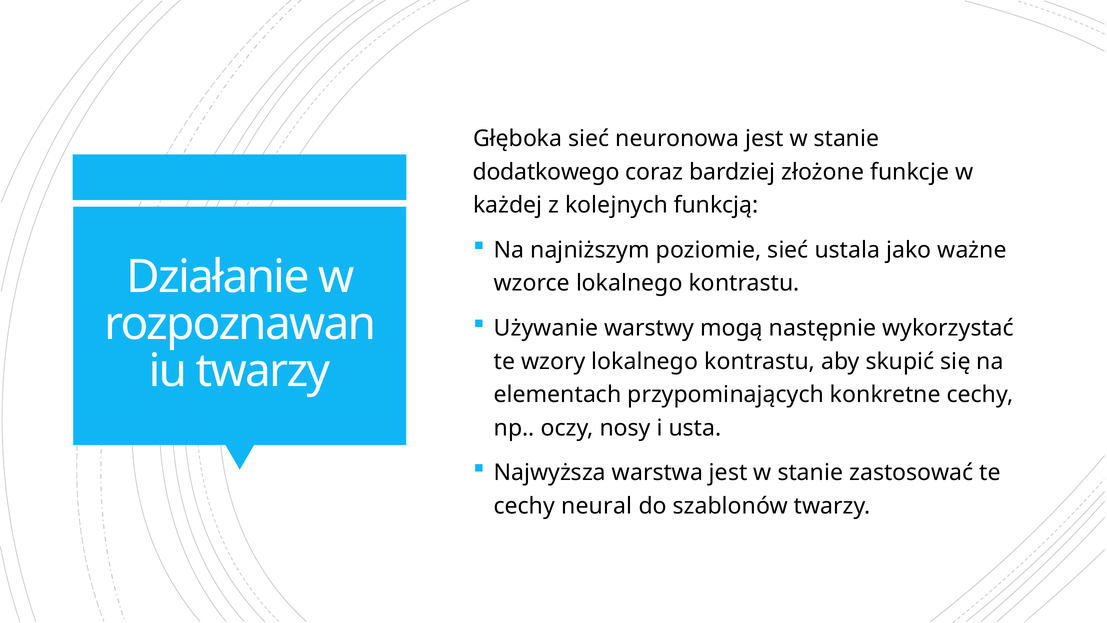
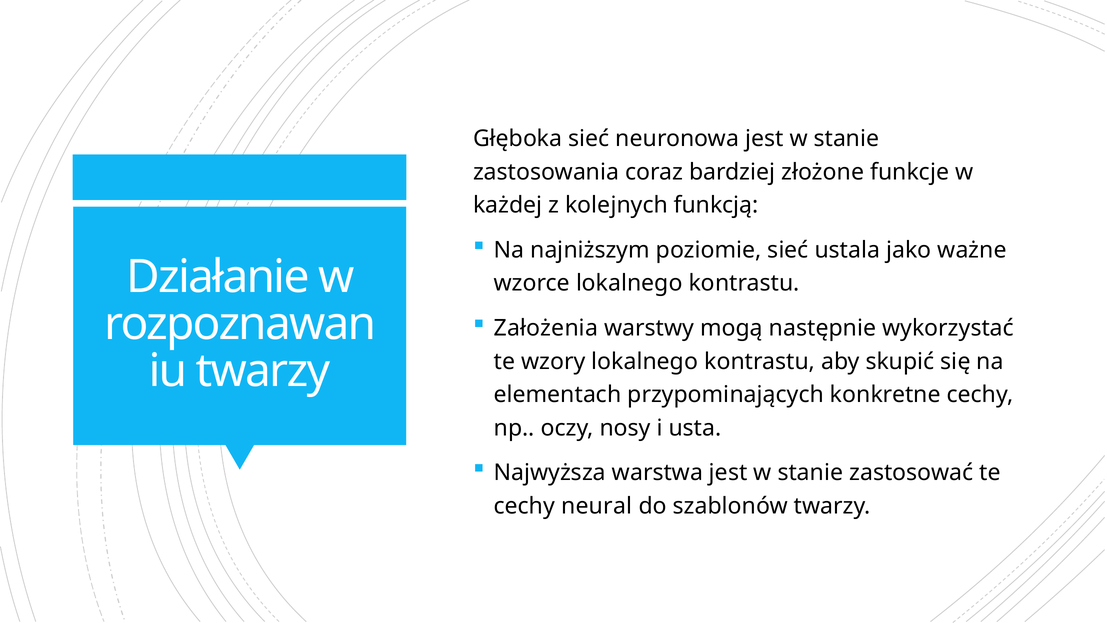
dodatkowego: dodatkowego -> zastosowania
Używanie: Używanie -> Założenia
